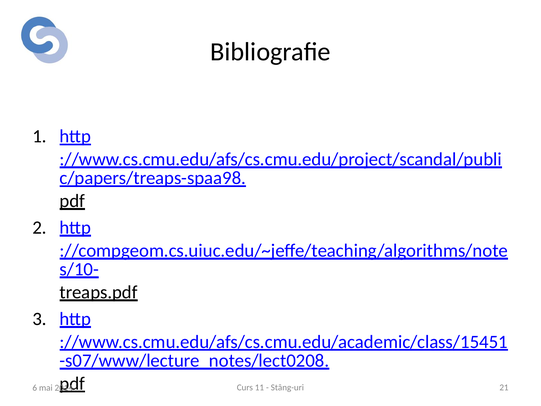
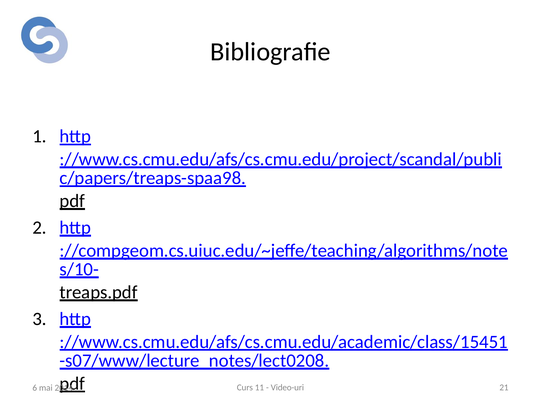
Stâng-uri: Stâng-uri -> Video-uri
